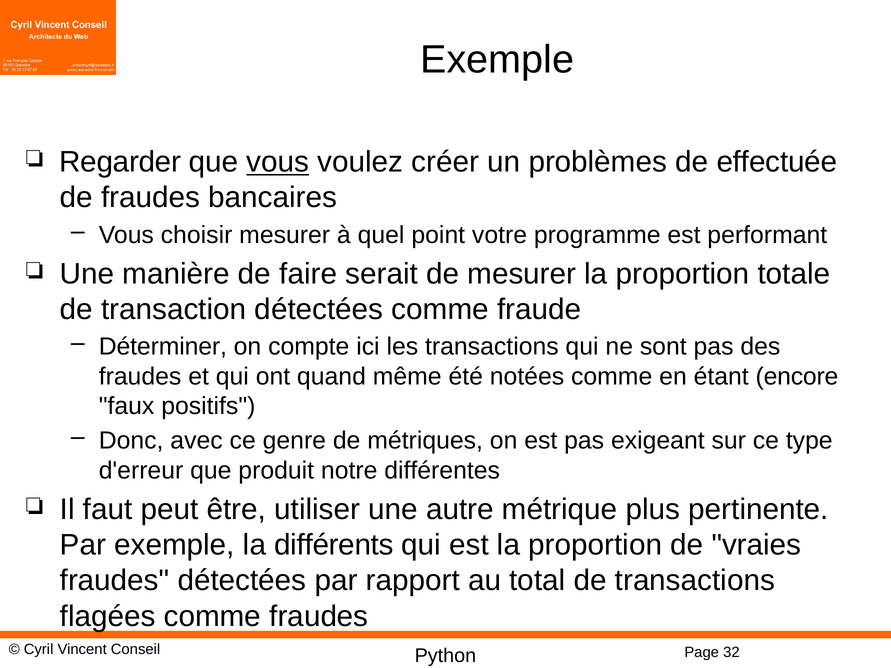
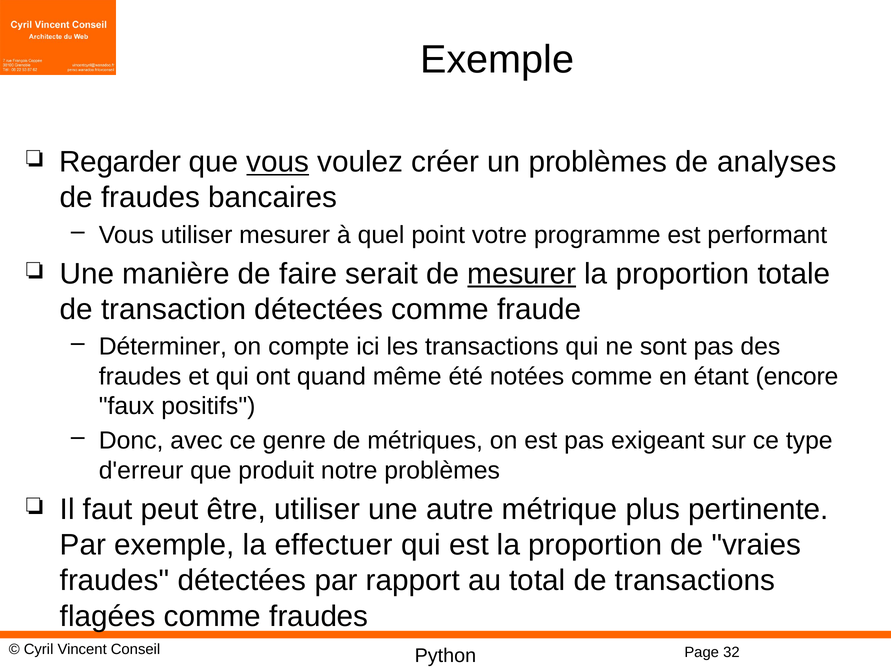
effectuée: effectuée -> analyses
Vous choisir: choisir -> utiliser
mesurer at (522, 274) underline: none -> present
notre différentes: différentes -> problèmes
différents: différents -> effectuer
